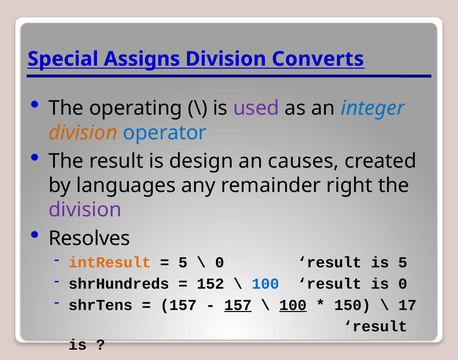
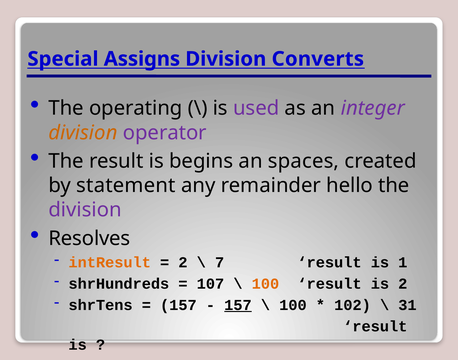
integer colour: blue -> purple
operator colour: blue -> purple
design: design -> begins
causes: causes -> spaces
languages: languages -> statement
right: right -> hello
5 at (183, 263): 5 -> 2
0 at (220, 263): 0 -> 7
is 5: 5 -> 1
152: 152 -> 107
100 at (265, 284) colour: blue -> orange
is 0: 0 -> 2
100 at (293, 306) underline: present -> none
150: 150 -> 102
17: 17 -> 31
